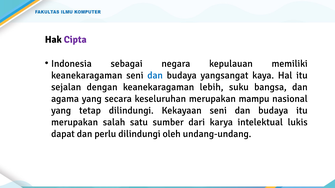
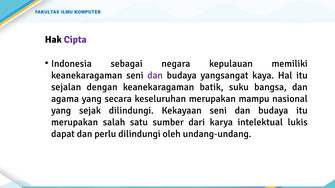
dan at (155, 75) colour: blue -> purple
lebih: lebih -> batik
tetap: tetap -> sejak
